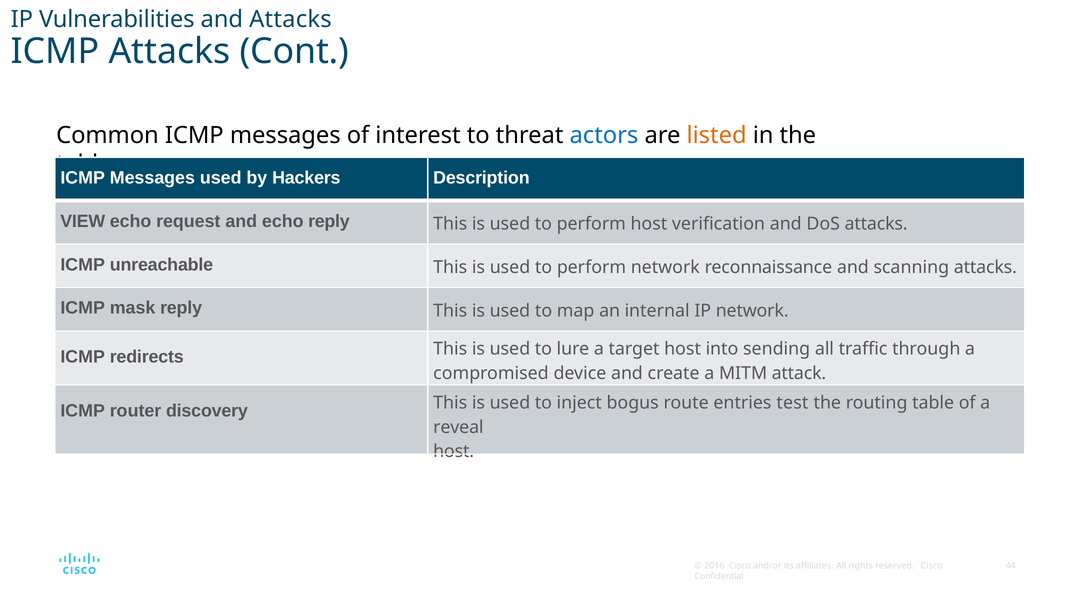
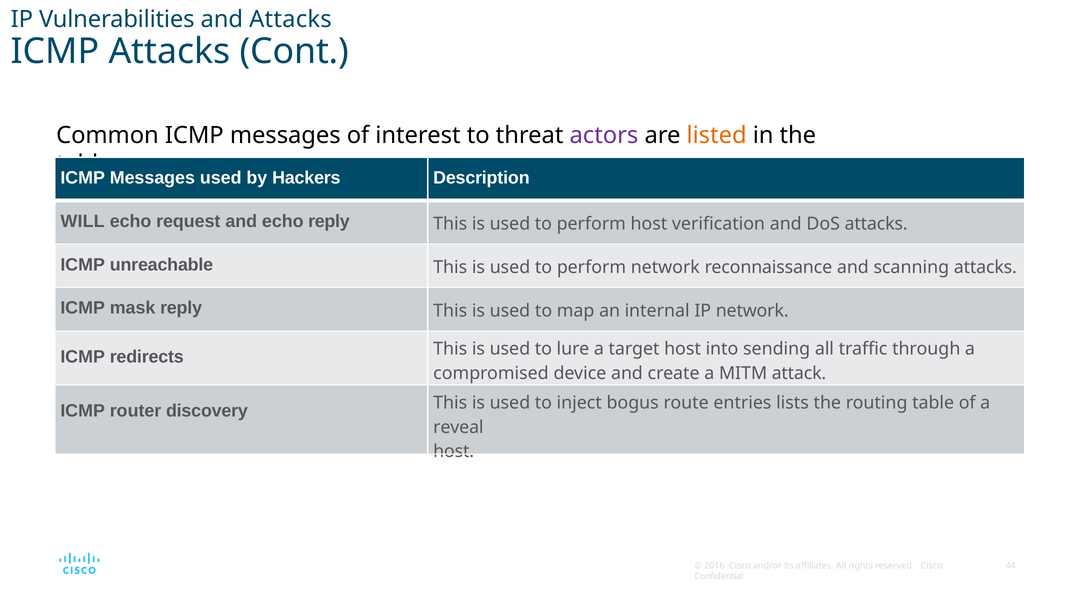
actors colour: blue -> purple
VIEW: VIEW -> WILL
test: test -> lists
